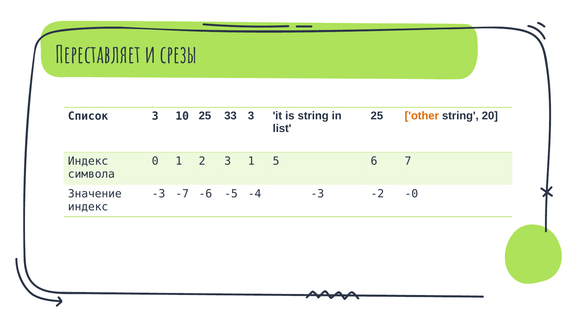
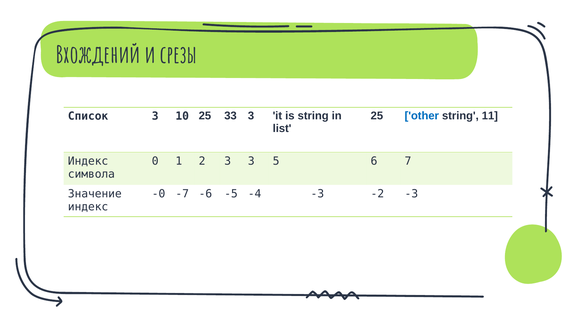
Переставляет: Переставляет -> Вхождений
other colour: orange -> blue
20: 20 -> 11
3 1: 1 -> 3
-3 at (159, 194): -3 -> -0
-2 -0: -0 -> -3
